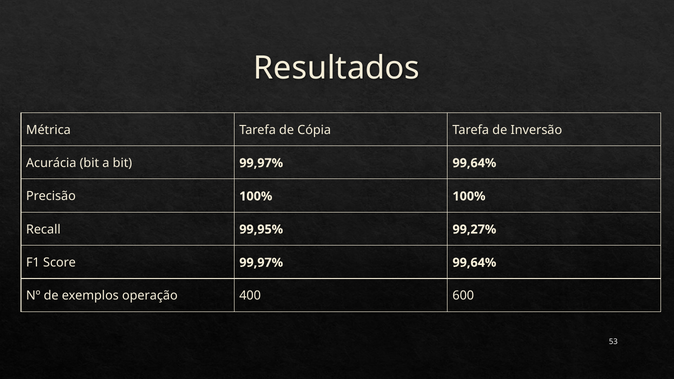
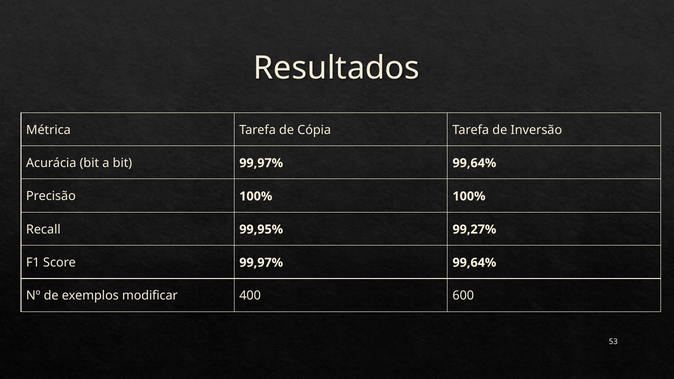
operação: operação -> modificar
